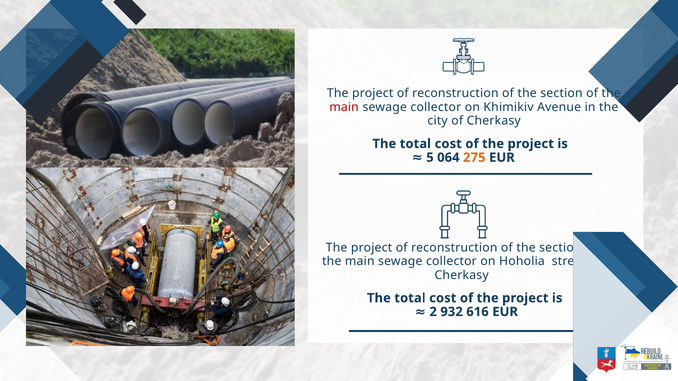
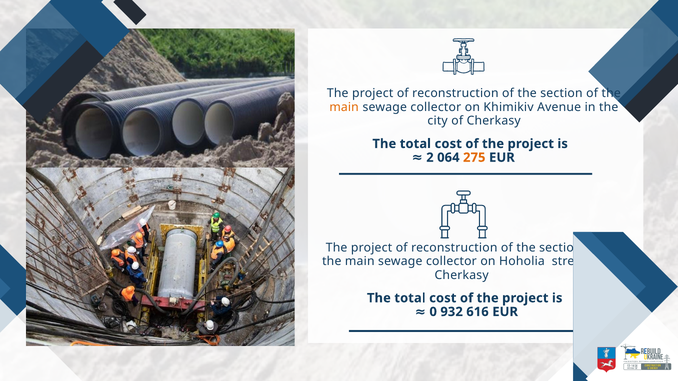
main at (344, 107) colour: red -> orange
5: 5 -> 2
2: 2 -> 0
